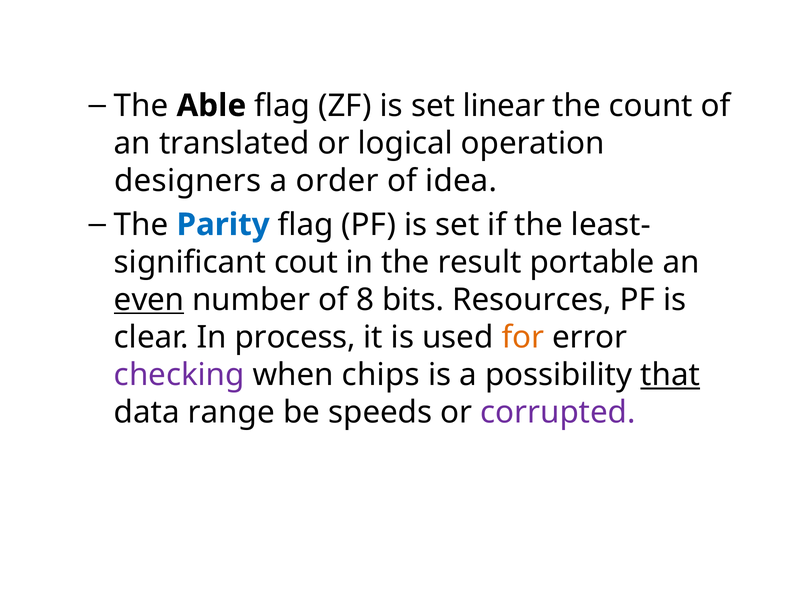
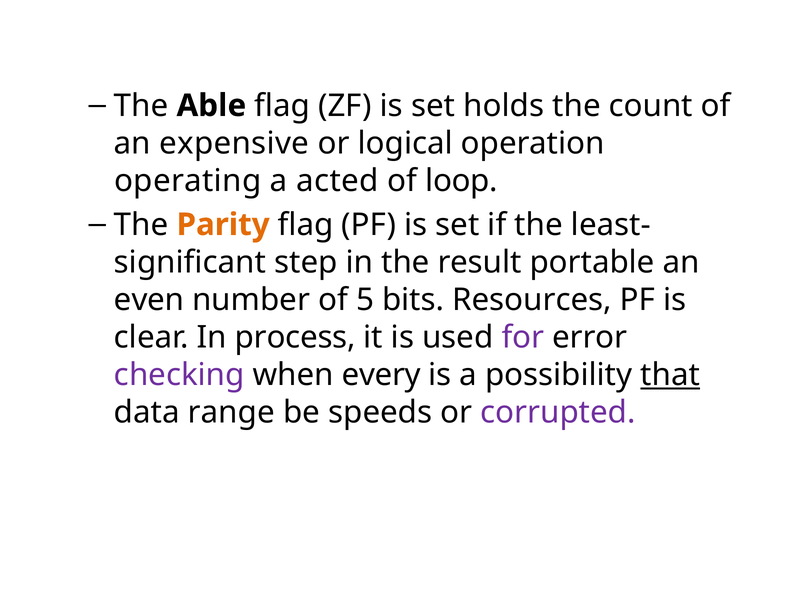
linear: linear -> holds
translated: translated -> expensive
designers: designers -> operating
order: order -> acted
idea: idea -> loop
Parity colour: blue -> orange
cout: cout -> step
even underline: present -> none
8: 8 -> 5
for colour: orange -> purple
chips: chips -> every
